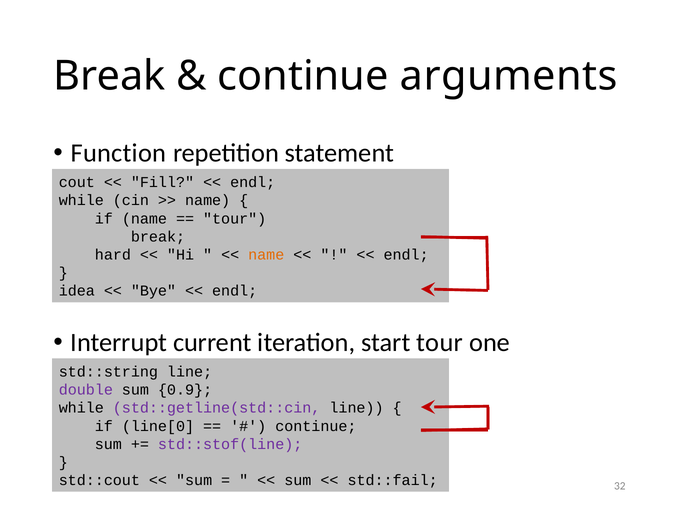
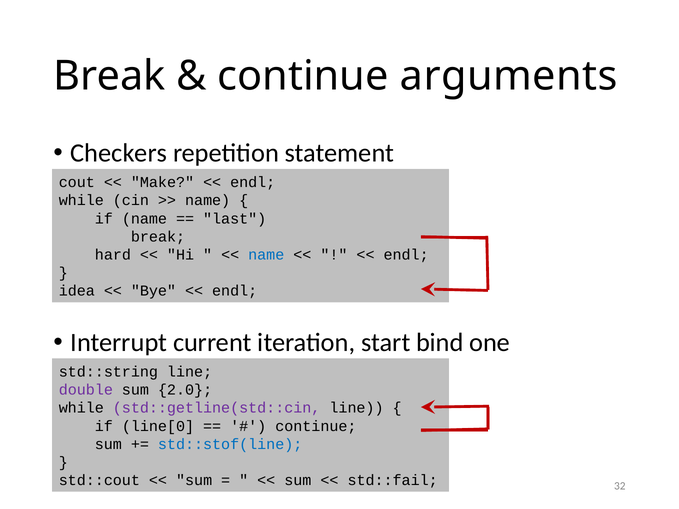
Function: Function -> Checkers
Fill: Fill -> Make
tour at (235, 219): tour -> last
name at (266, 255) colour: orange -> blue
start tour: tour -> bind
0.9: 0.9 -> 2.0
std::stof(line colour: purple -> blue
